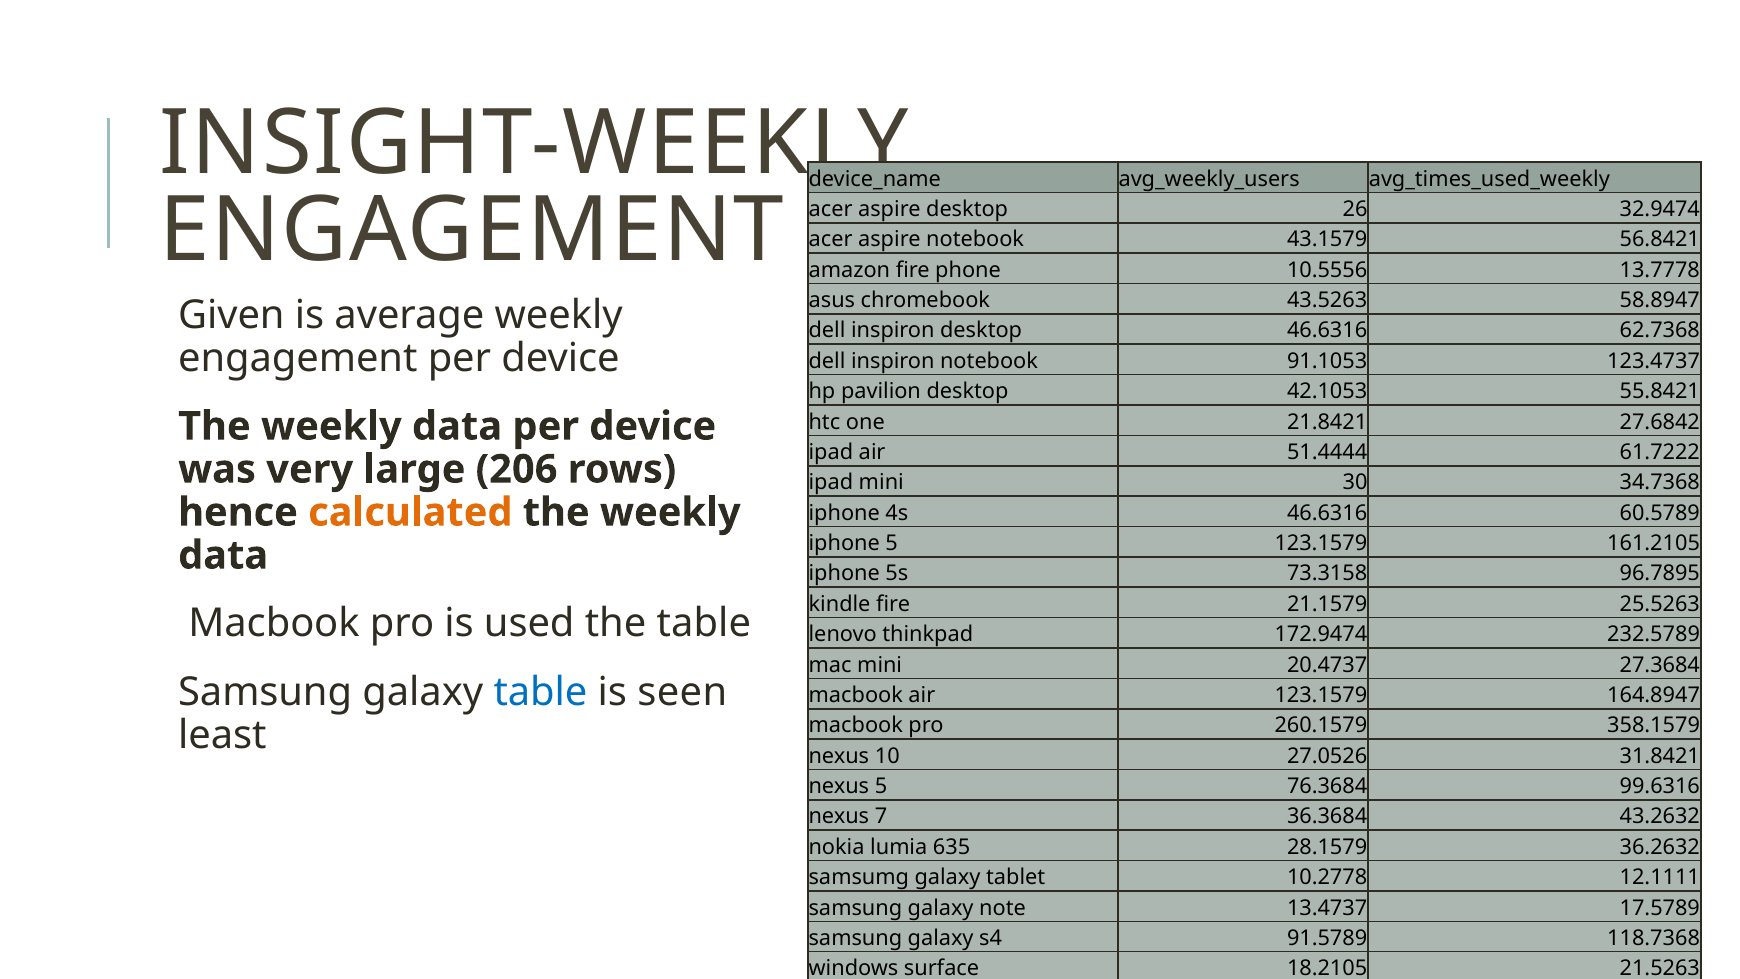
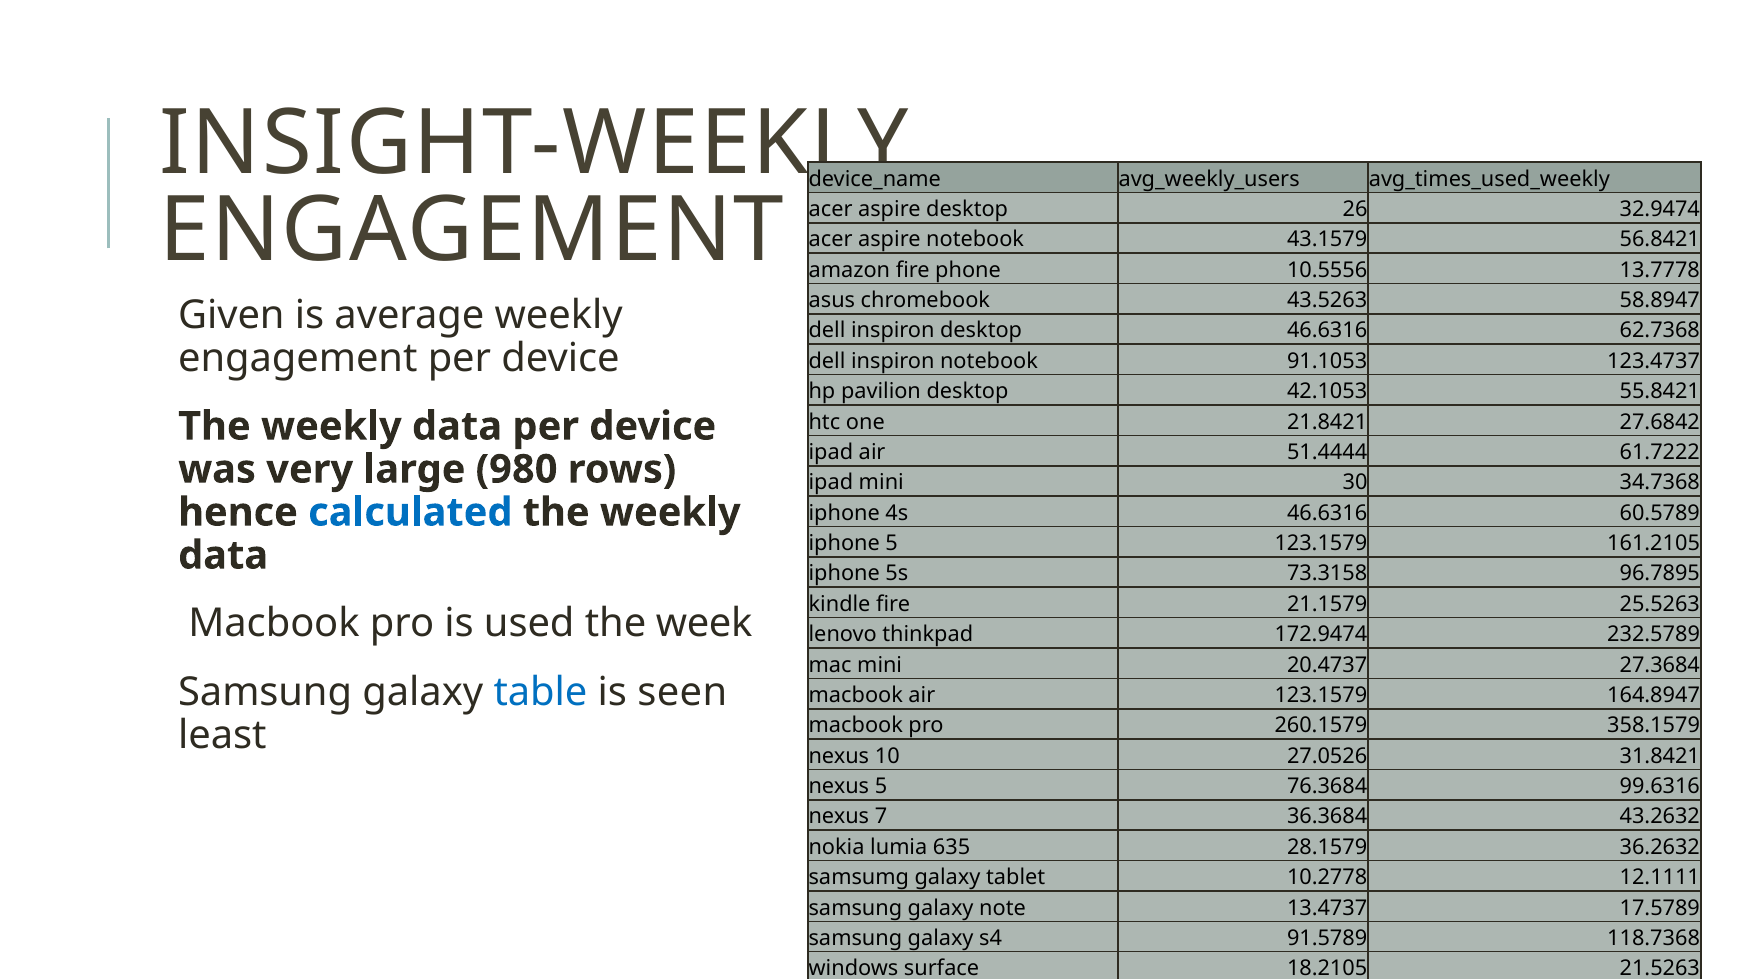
206: 206 -> 980
calculated colour: orange -> blue
the table: table -> week
